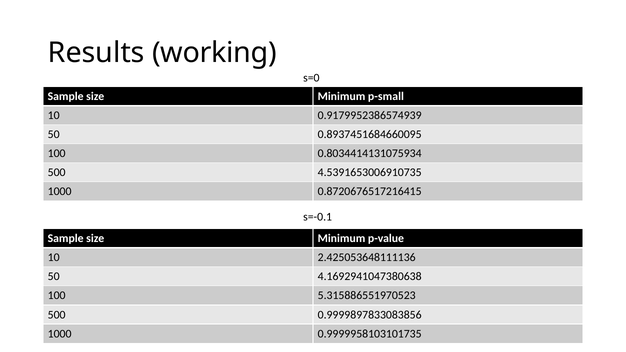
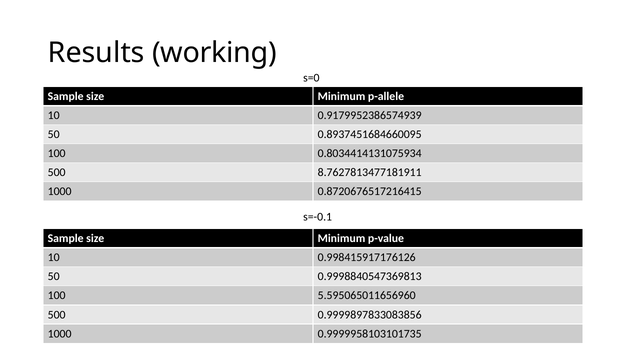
p-small: p-small -> p-allele
4.5391653006910735: 4.5391653006910735 -> 8.7627813477181911
2.425053648111136: 2.425053648111136 -> 0.998415917176126
4.1692941047380638: 4.1692941047380638 -> 0.9998840547369813
5.315886551970523: 5.315886551970523 -> 5.595065011656960
